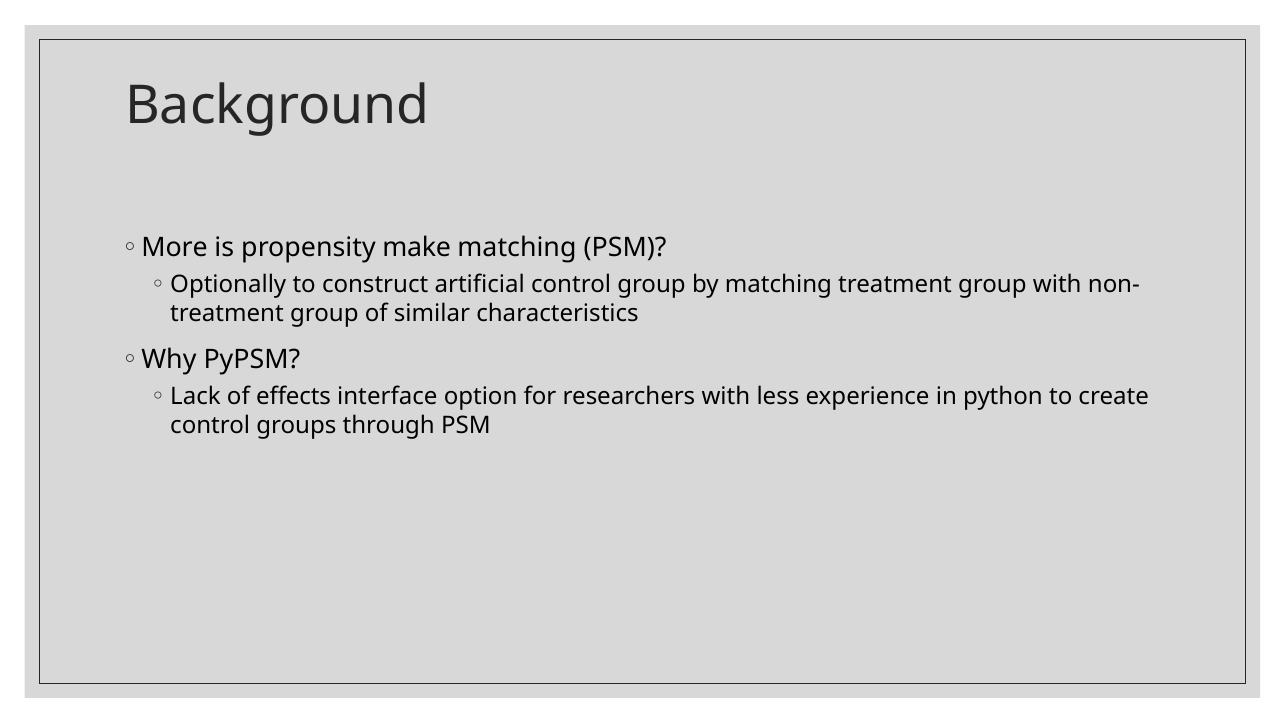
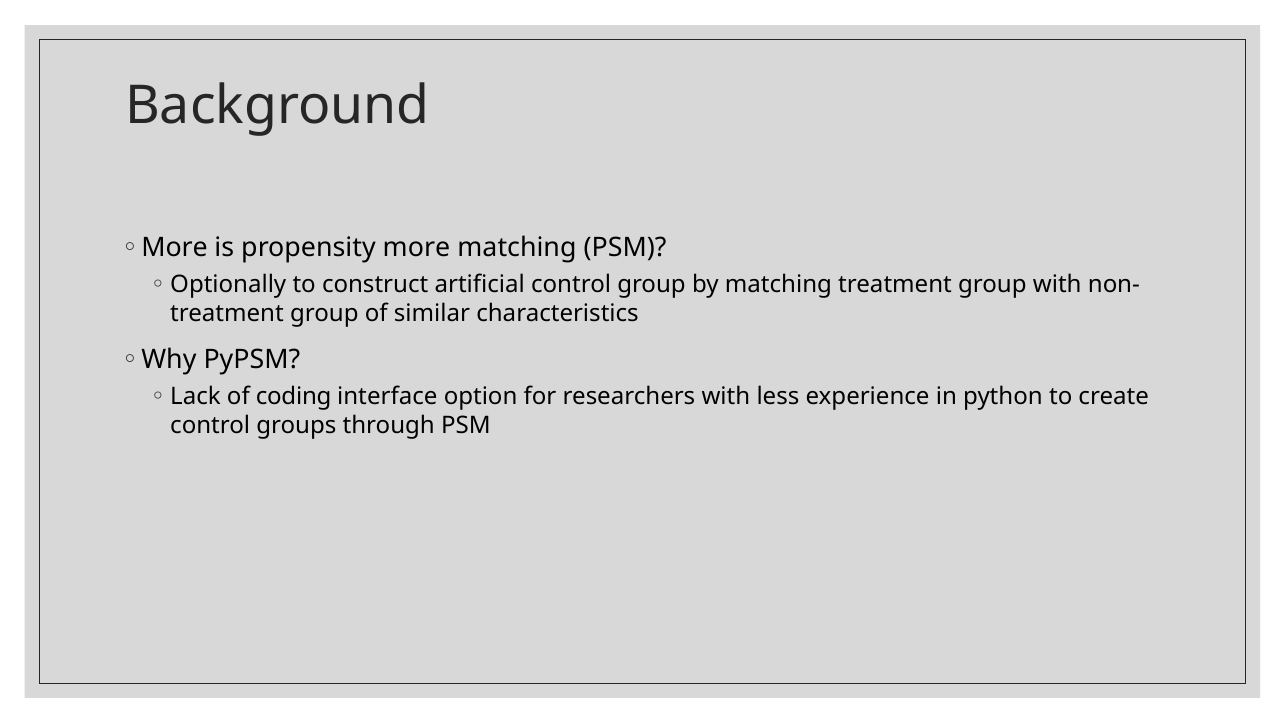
propensity make: make -> more
effects: effects -> coding
